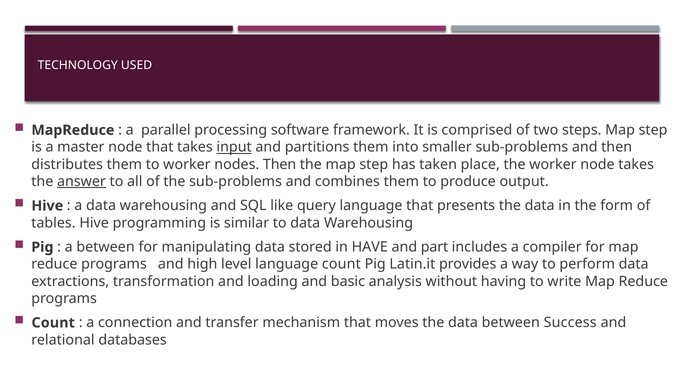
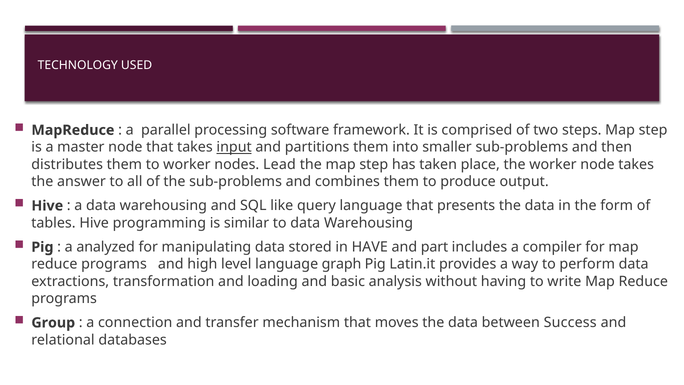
nodes Then: Then -> Lead
answer underline: present -> none
a between: between -> analyzed
language count: count -> graph
Count at (53, 323): Count -> Group
